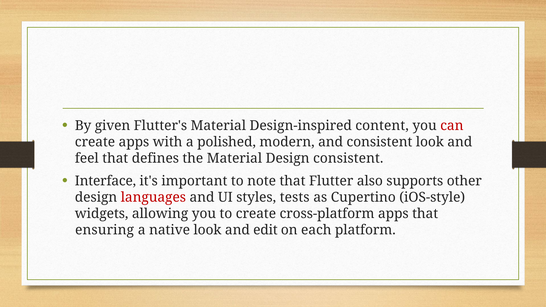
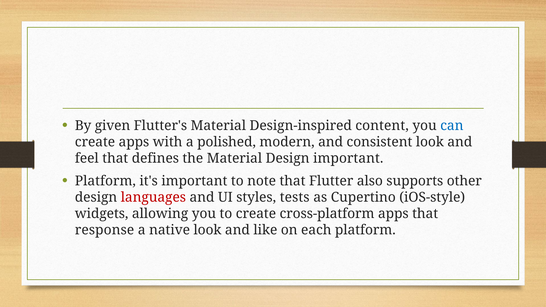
can colour: red -> blue
Design consistent: consistent -> important
Interface at (105, 181): Interface -> Platform
ensuring: ensuring -> response
edit: edit -> like
